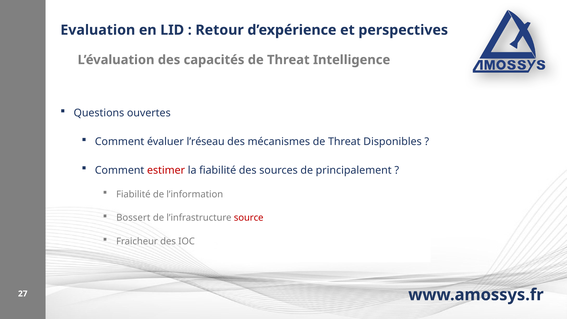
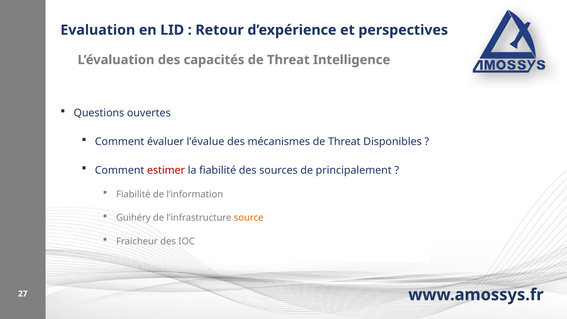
l’réseau: l’réseau -> l’évalue
Bossert: Bossert -> Guihéry
source colour: red -> orange
